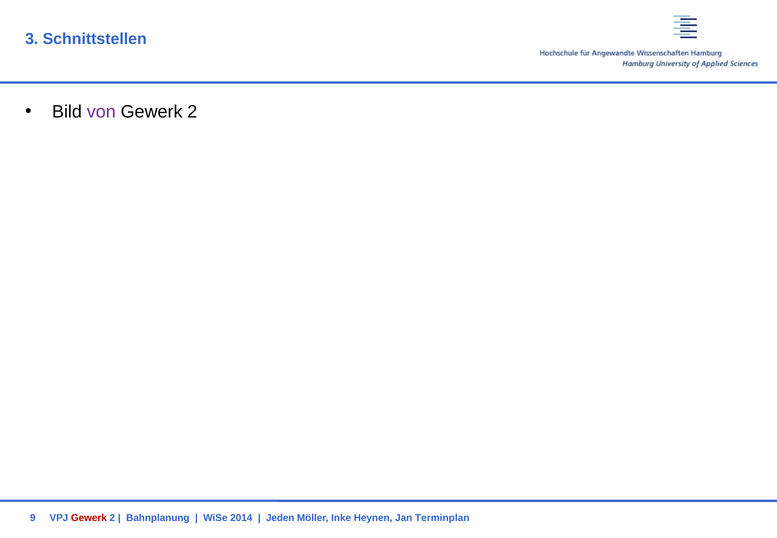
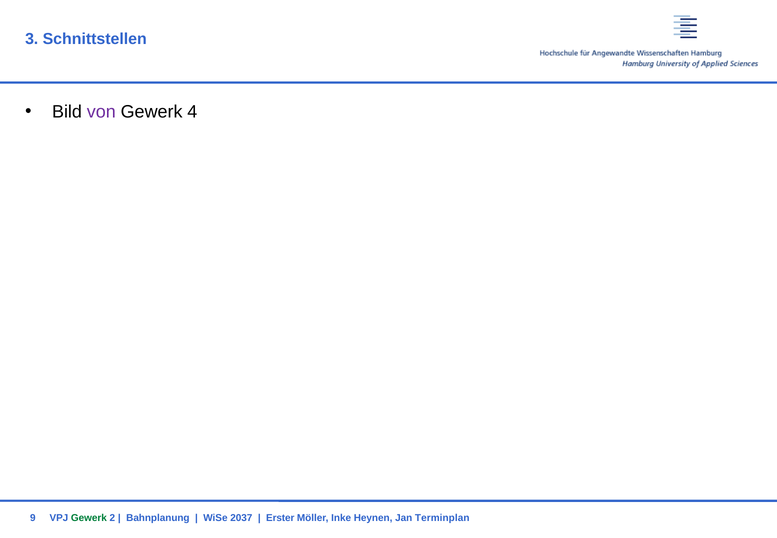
2 at (192, 112): 2 -> 4
Gewerk at (89, 518) colour: red -> green
2014: 2014 -> 2037
Jeden: Jeden -> Erster
